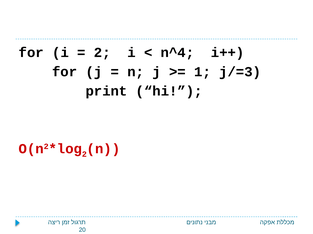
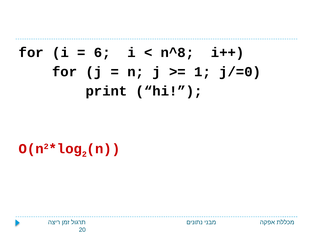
2 at (102, 53): 2 -> 6
n^4: n^4 -> n^8
j/=3: j/=3 -> j/=0
